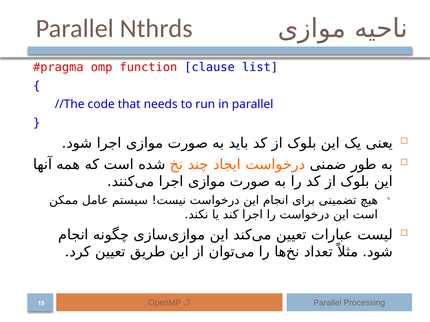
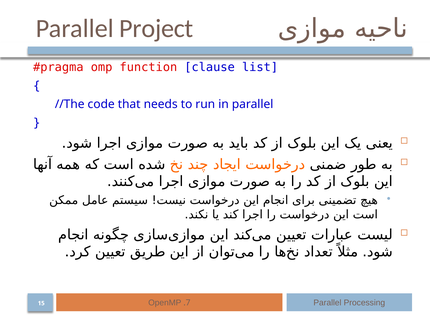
Nthrds: Nthrds -> Project
